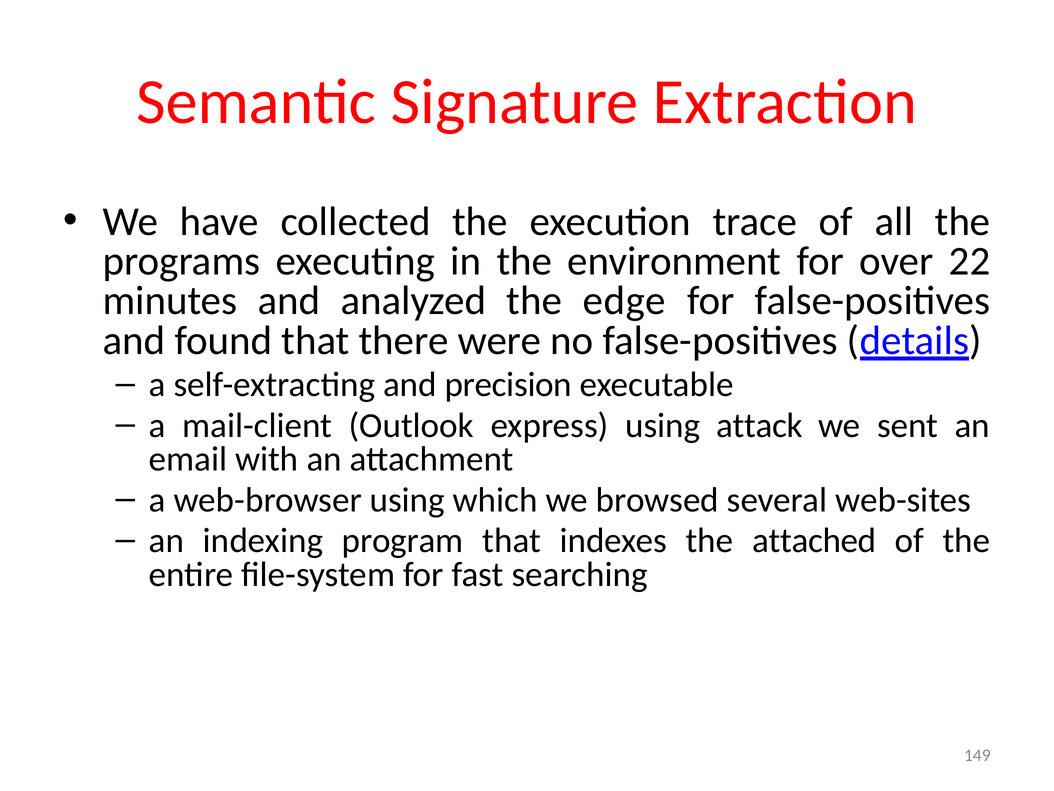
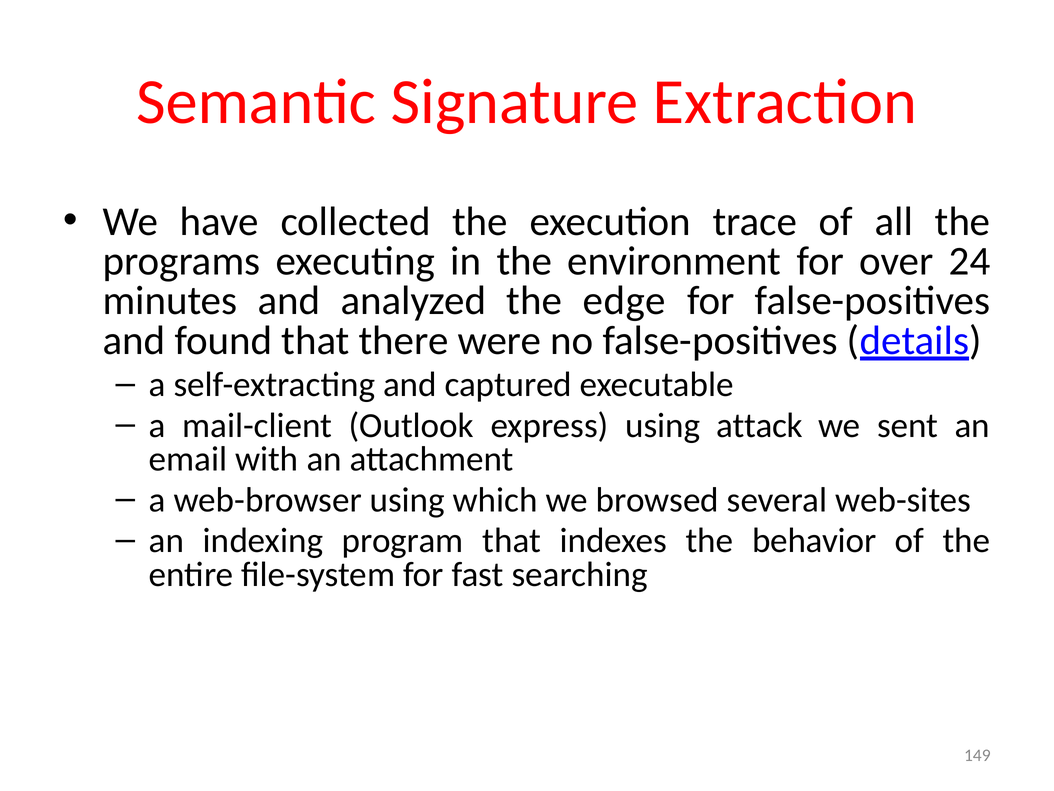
22: 22 -> 24
precision: precision -> captured
attached: attached -> behavior
